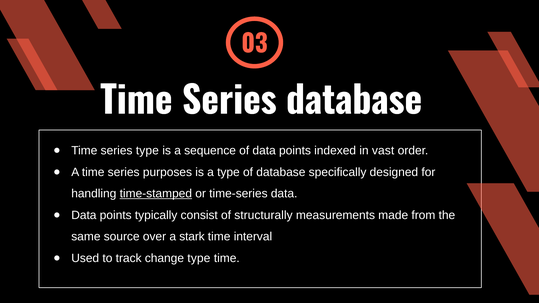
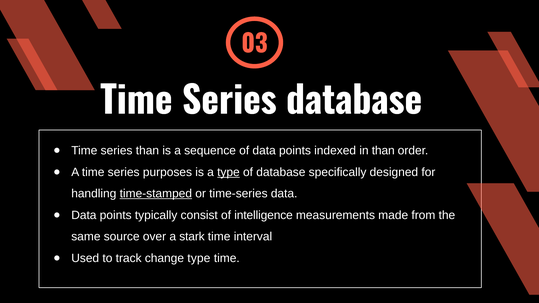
series type: type -> than
in vast: vast -> than
type at (228, 172) underline: none -> present
structurally: structurally -> intelligence
